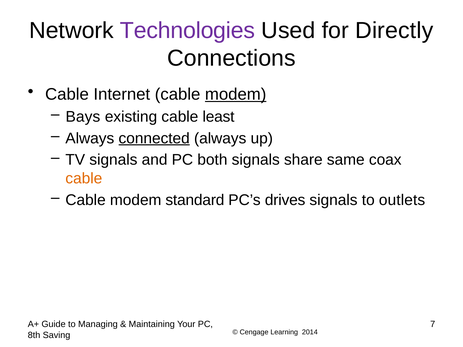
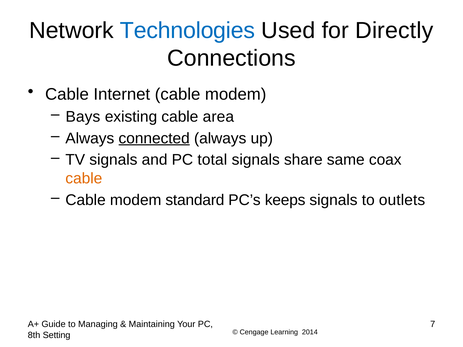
Technologies colour: purple -> blue
modem at (236, 95) underline: present -> none
least: least -> area
both: both -> total
drives: drives -> keeps
Saving: Saving -> Setting
